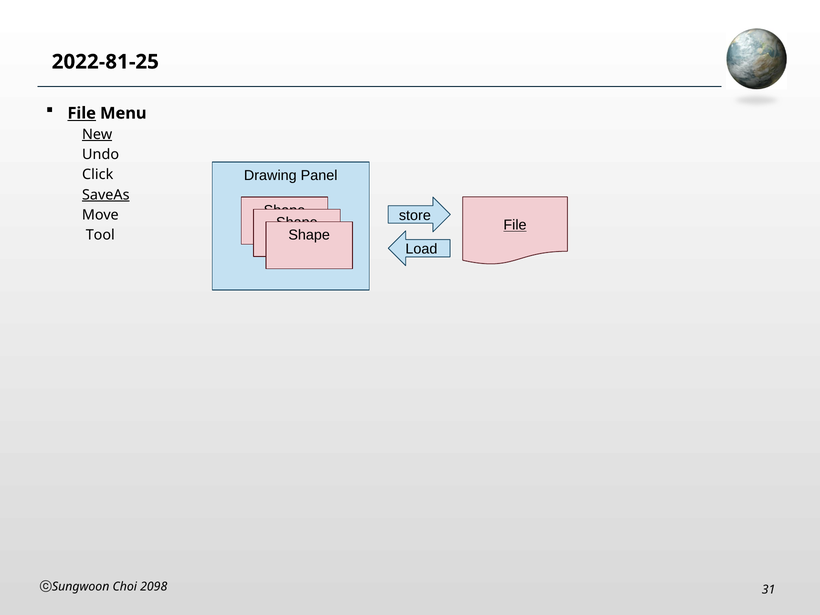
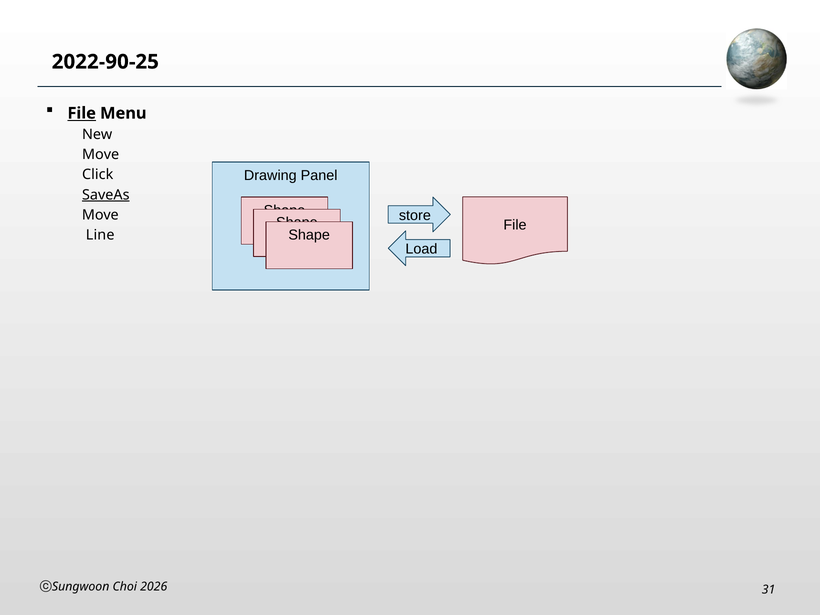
2022-81-25: 2022-81-25 -> 2022-90-25
New underline: present -> none
Undo at (101, 155): Undo -> Move
File at (515, 225) underline: present -> none
Tool: Tool -> Line
2098: 2098 -> 2026
